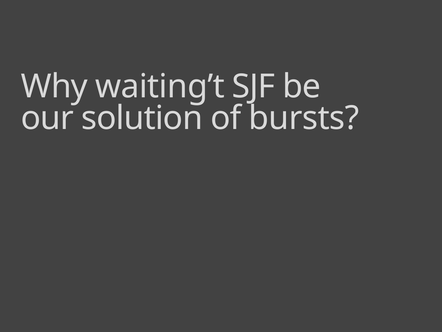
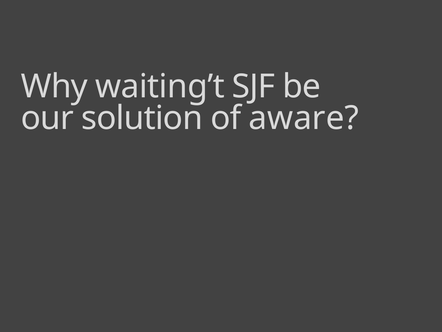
bursts: bursts -> aware
